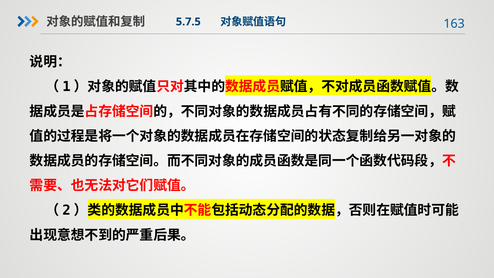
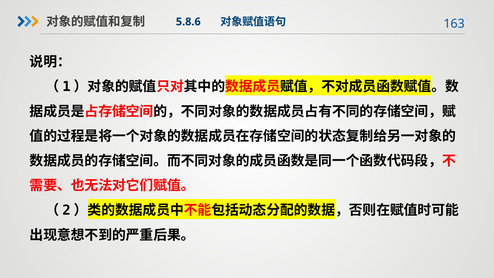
5.7.5: 5.7.5 -> 5.8.6
